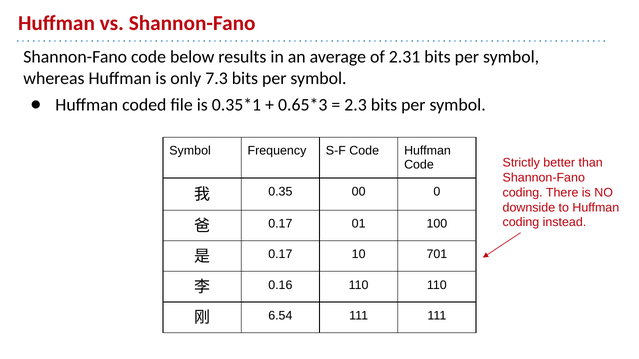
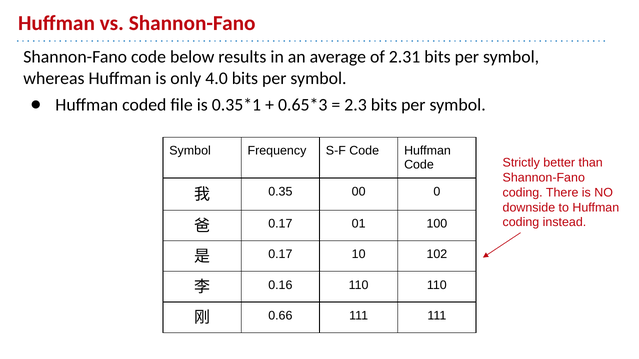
7.3: 7.3 -> 4.0
701: 701 -> 102
6.54: 6.54 -> 0.66
